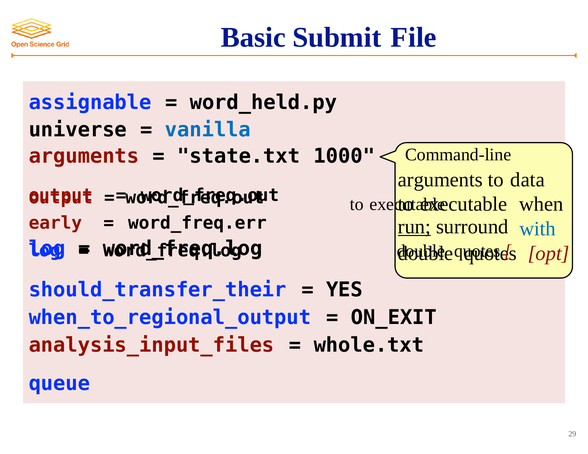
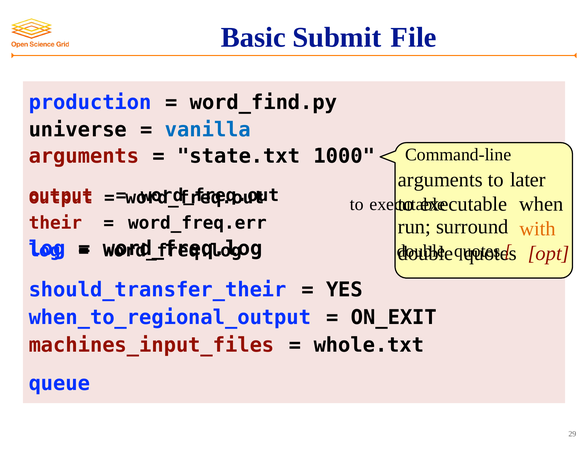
assignable: assignable -> production
word_held.py: word_held.py -> word_find.py
data: data -> later
early: early -> their
with colour: blue -> orange
run underline: present -> none
analysis_input_files: analysis_input_files -> machines_input_files
